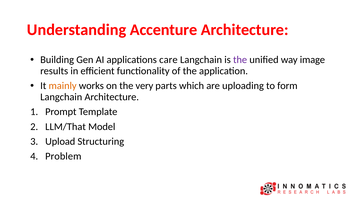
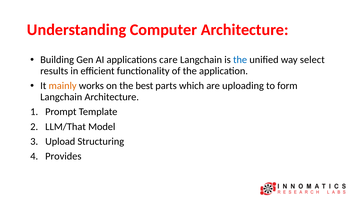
Accenture: Accenture -> Computer
the at (240, 60) colour: purple -> blue
image: image -> select
very: very -> best
Problem: Problem -> Provides
